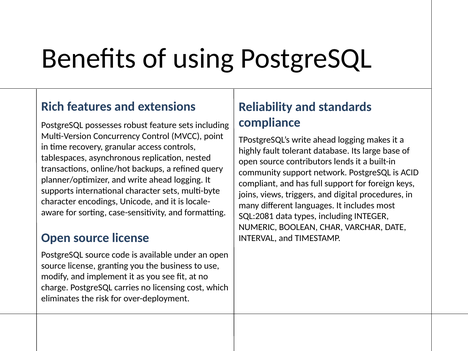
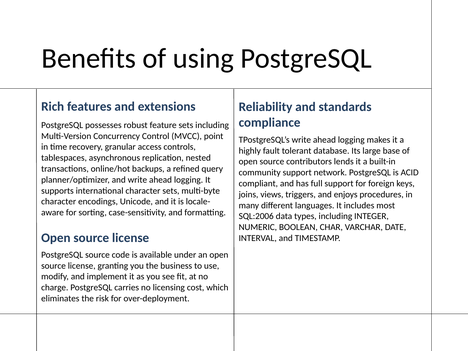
digital: digital -> enjoys
SQL:2081: SQL:2081 -> SQL:2006
